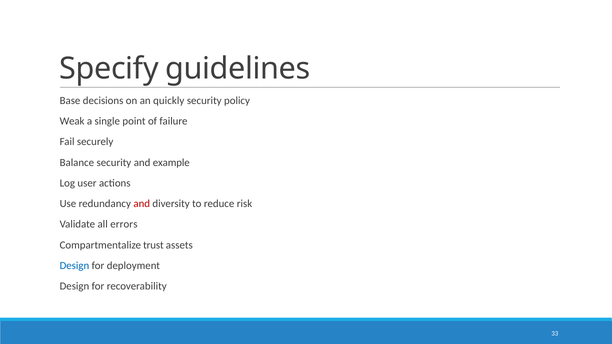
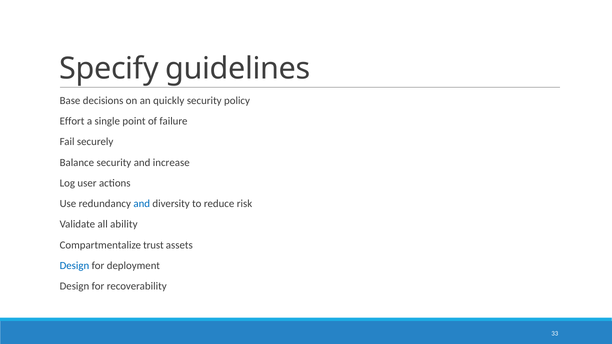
Weak: Weak -> Effort
example: example -> increase
and at (142, 204) colour: red -> blue
errors: errors -> ability
